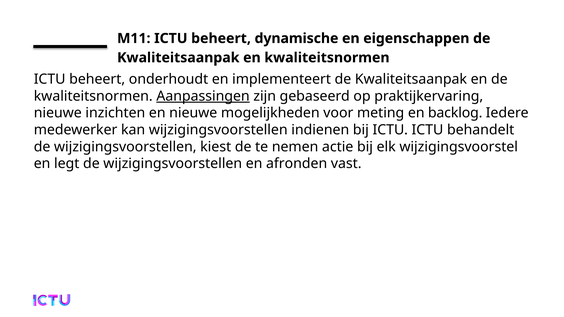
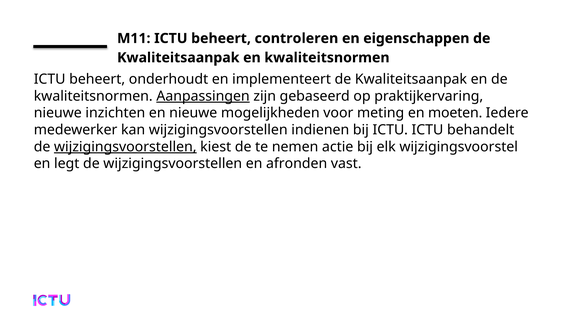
dynamische: dynamische -> controleren
backlog: backlog -> moeten
wijzigingsvoorstellen at (125, 147) underline: none -> present
